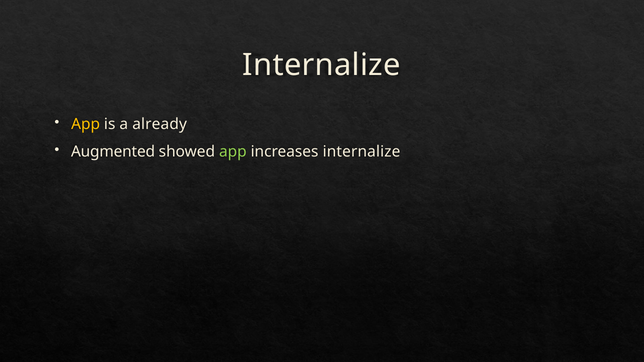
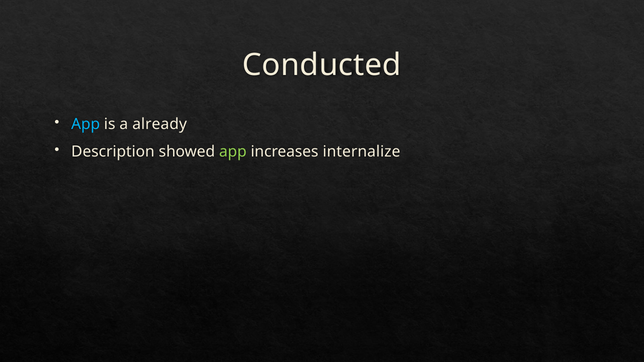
Internalize at (322, 65): Internalize -> Conducted
App at (86, 124) colour: yellow -> light blue
Augmented: Augmented -> Description
